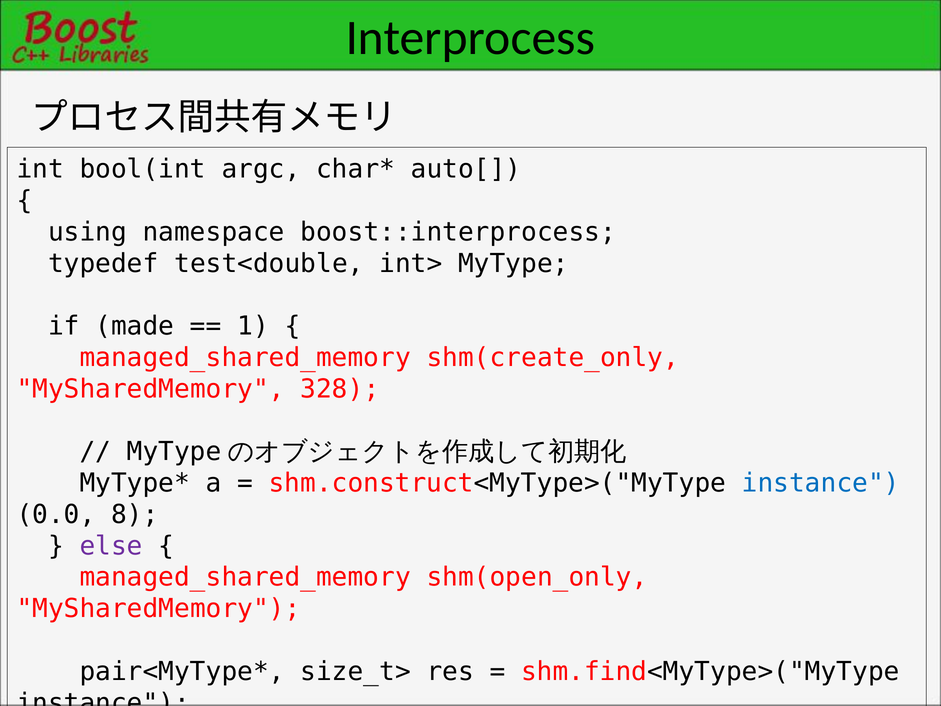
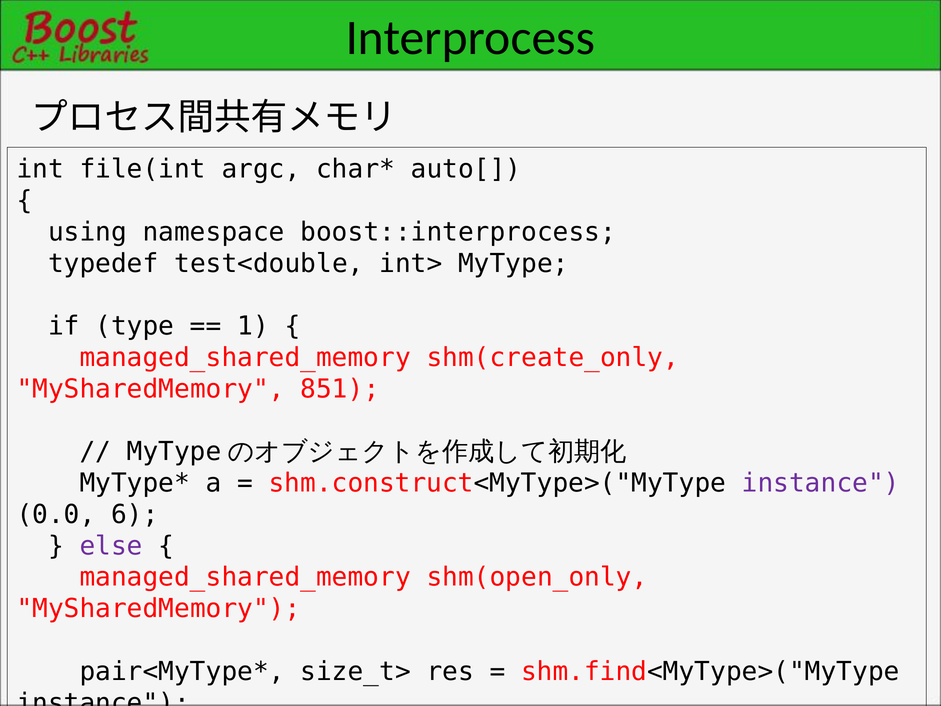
bool(int: bool(int -> file(int
made: made -> type
328: 328 -> 851
instance at (821, 483) colour: blue -> purple
8: 8 -> 6
